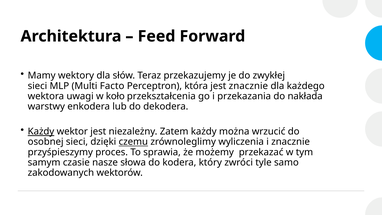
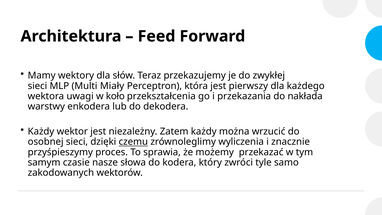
Facto: Facto -> Miały
jest znacznie: znacznie -> pierwszy
Każdy at (41, 131) underline: present -> none
